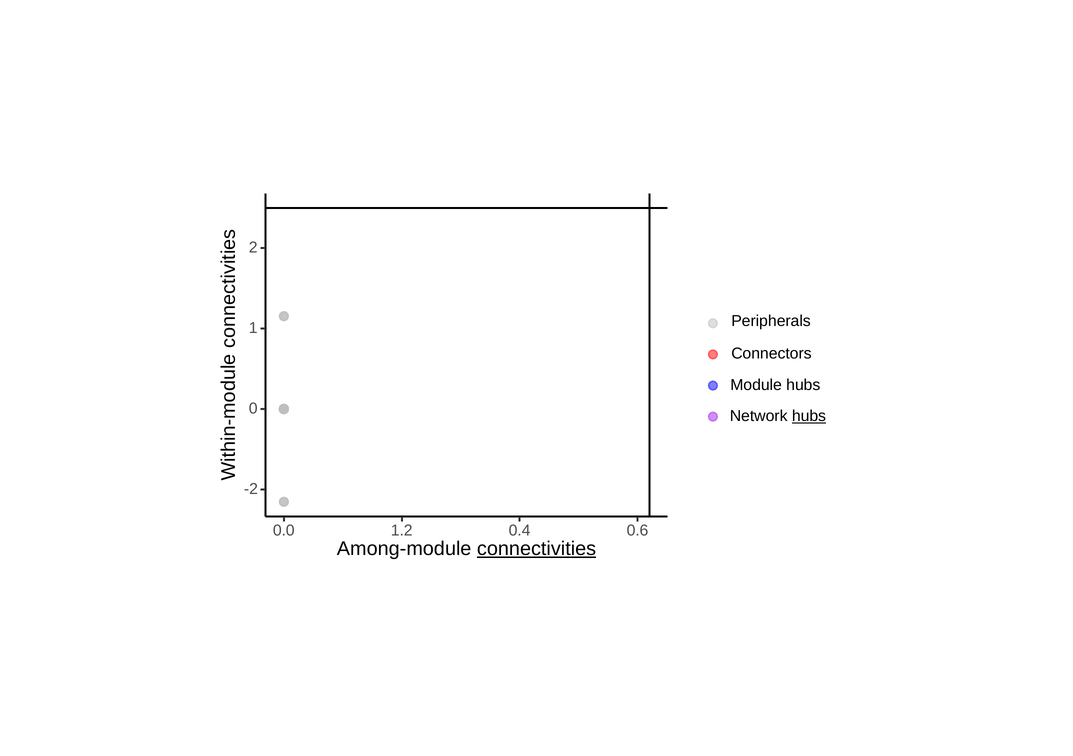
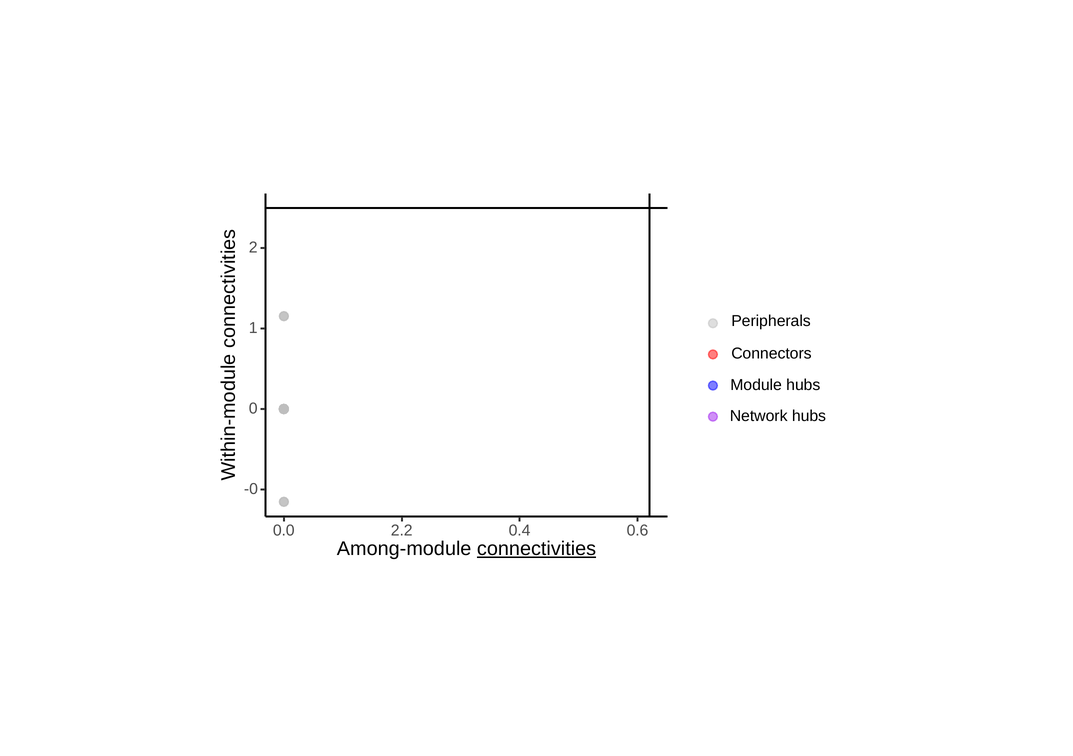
hubs at (809, 416) underline: present -> none
-2: -2 -> -0
1.2: 1.2 -> 2.2
